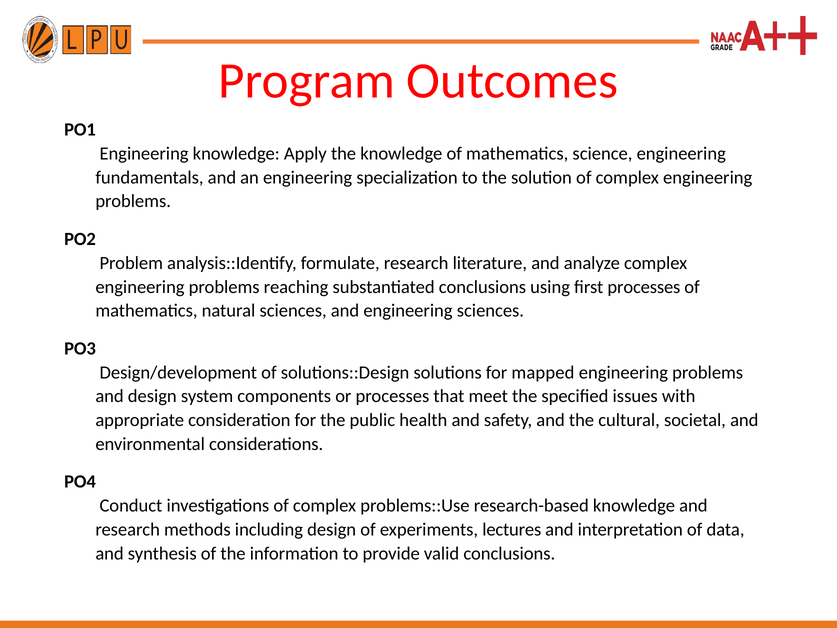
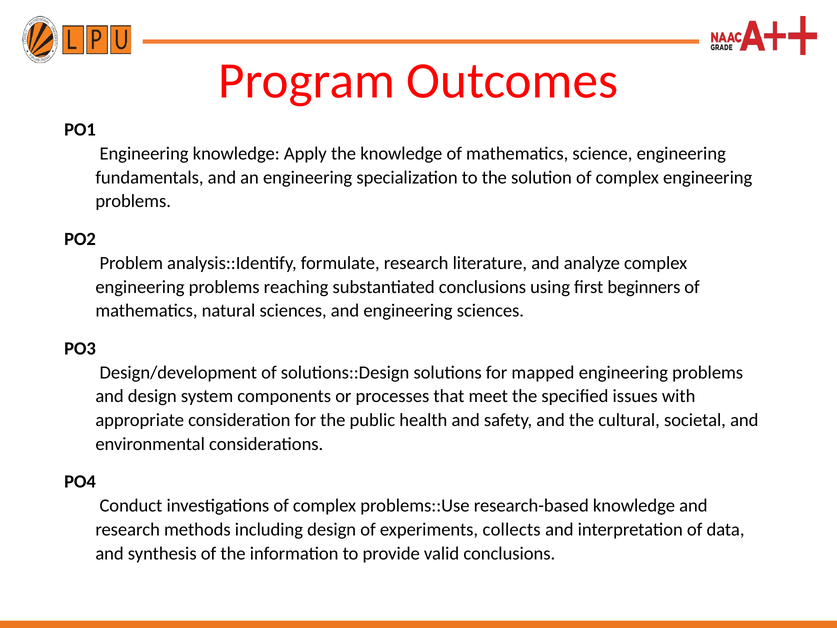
first processes: processes -> beginners
lectures: lectures -> collects
